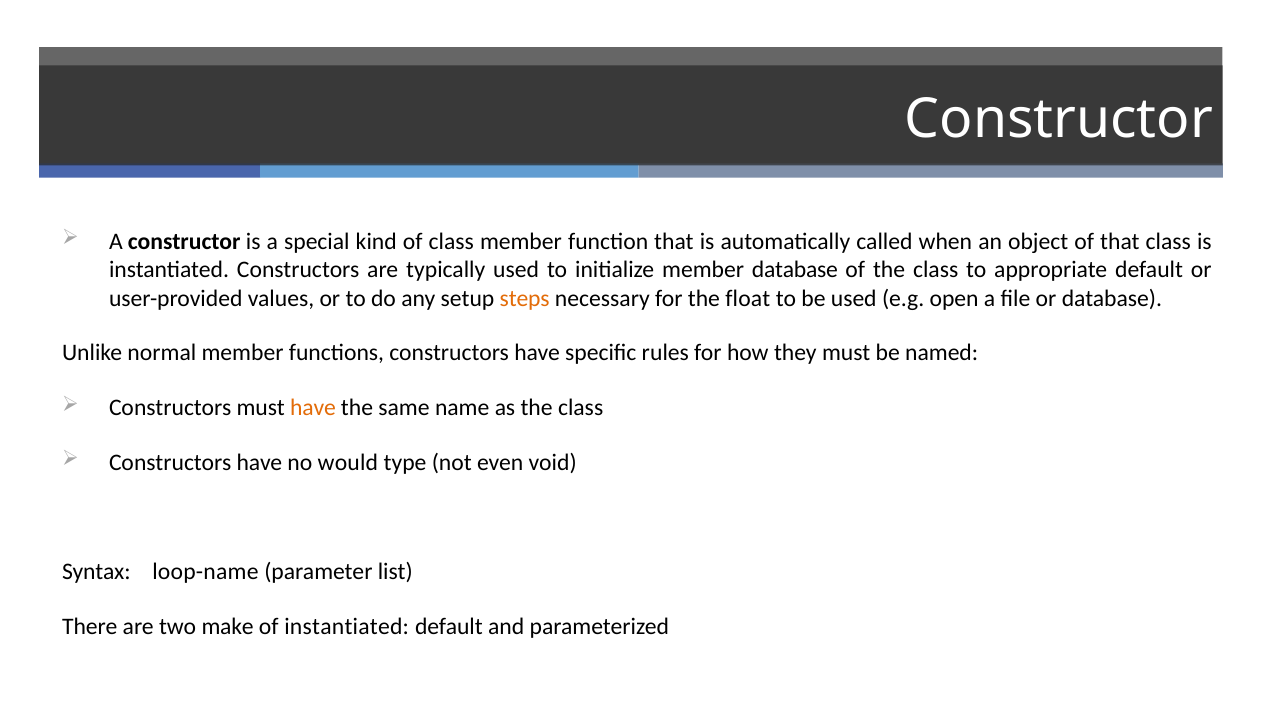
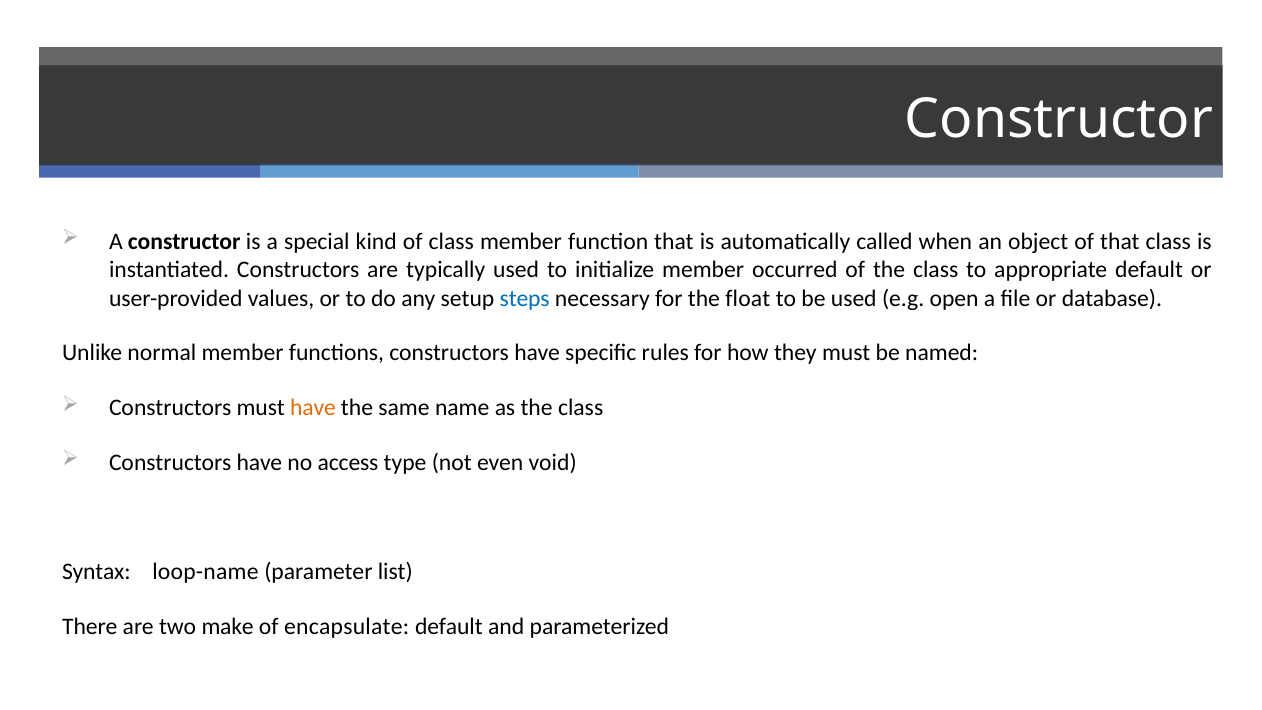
member database: database -> occurred
steps colour: orange -> blue
would: would -> access
of instantiated: instantiated -> encapsulate
